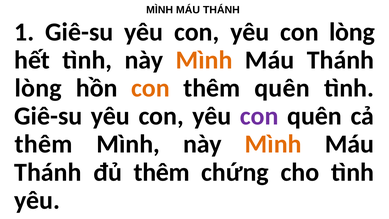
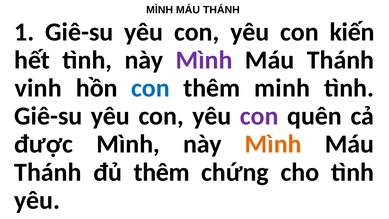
con lòng: lòng -> kiến
Mình at (204, 60) colour: orange -> purple
lòng at (38, 88): lòng -> vinh
con at (150, 88) colour: orange -> blue
thêm quên: quên -> minh
thêm at (44, 144): thêm -> được
